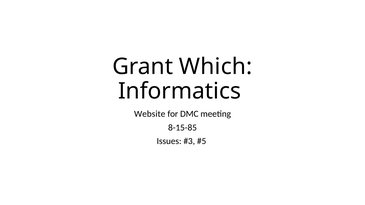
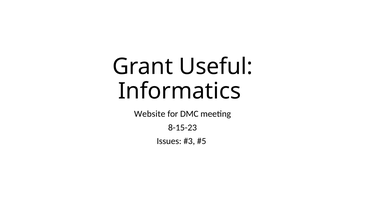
Which: Which -> Useful
8-15-85: 8-15-85 -> 8-15-23
